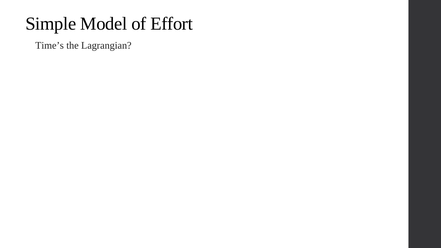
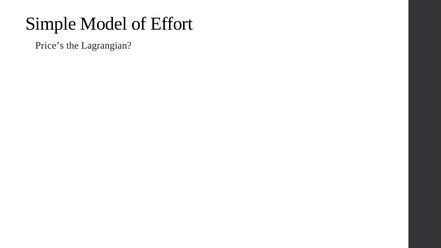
Time’s: Time’s -> Price’s
